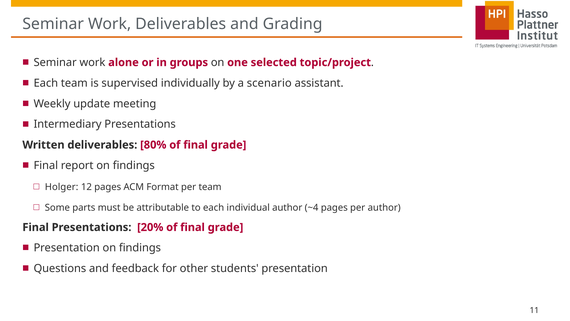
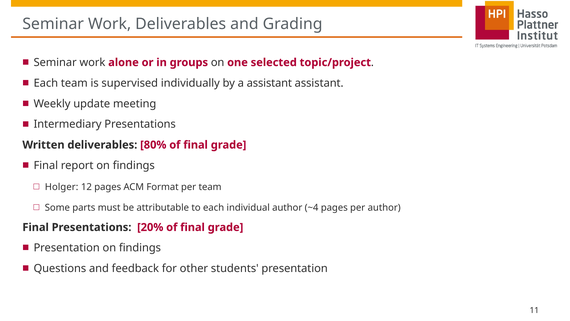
a scenario: scenario -> assistant
